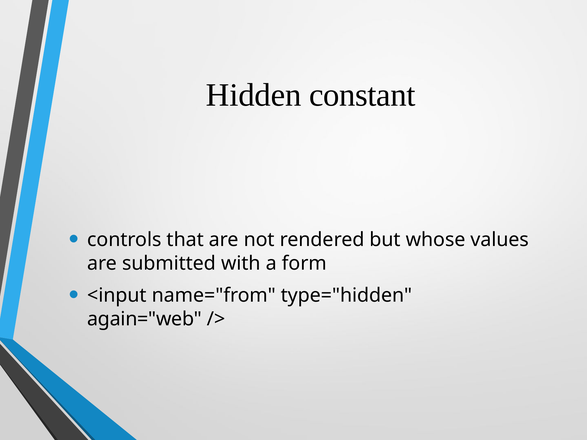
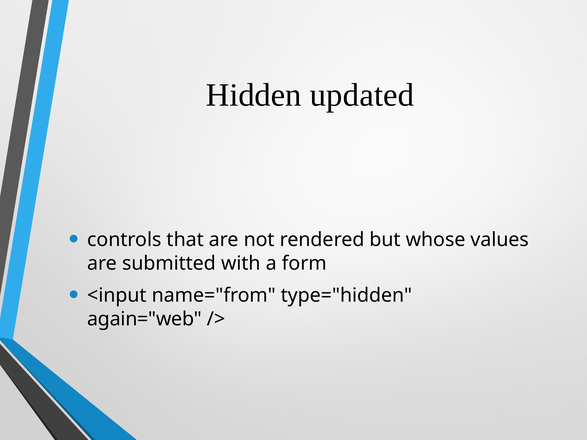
constant: constant -> updated
